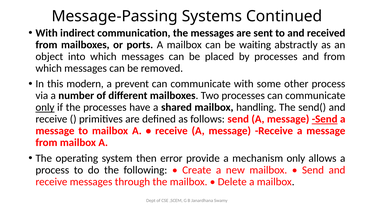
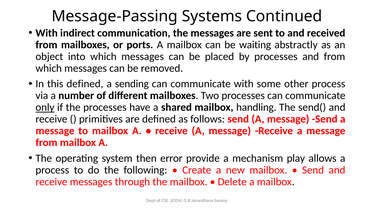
this modern: modern -> defined
prevent: prevent -> sending
Send at (325, 119) underline: present -> none
mechanism only: only -> play
